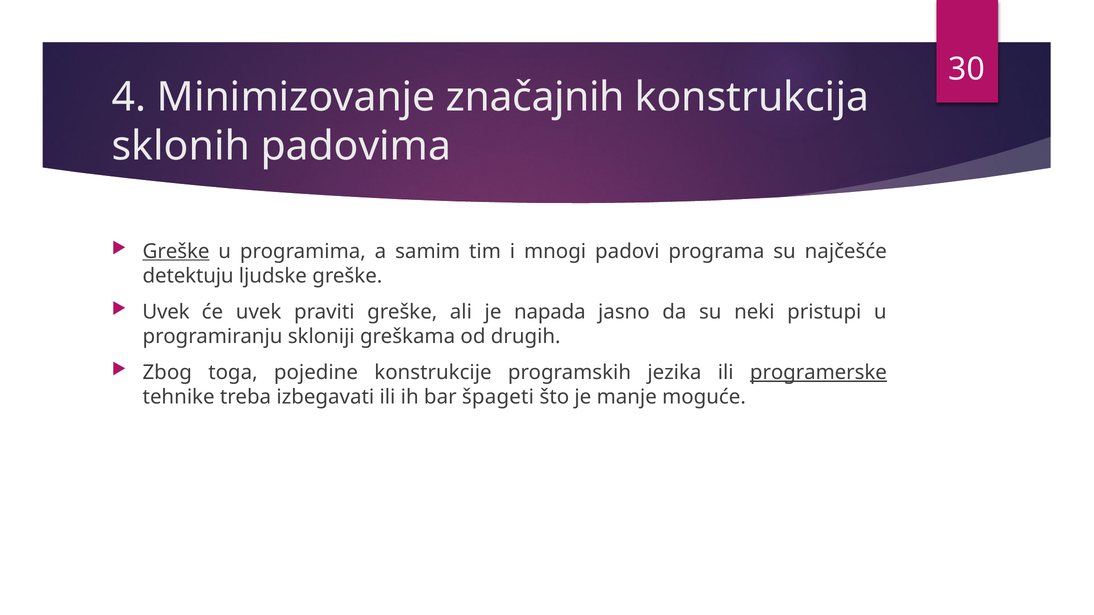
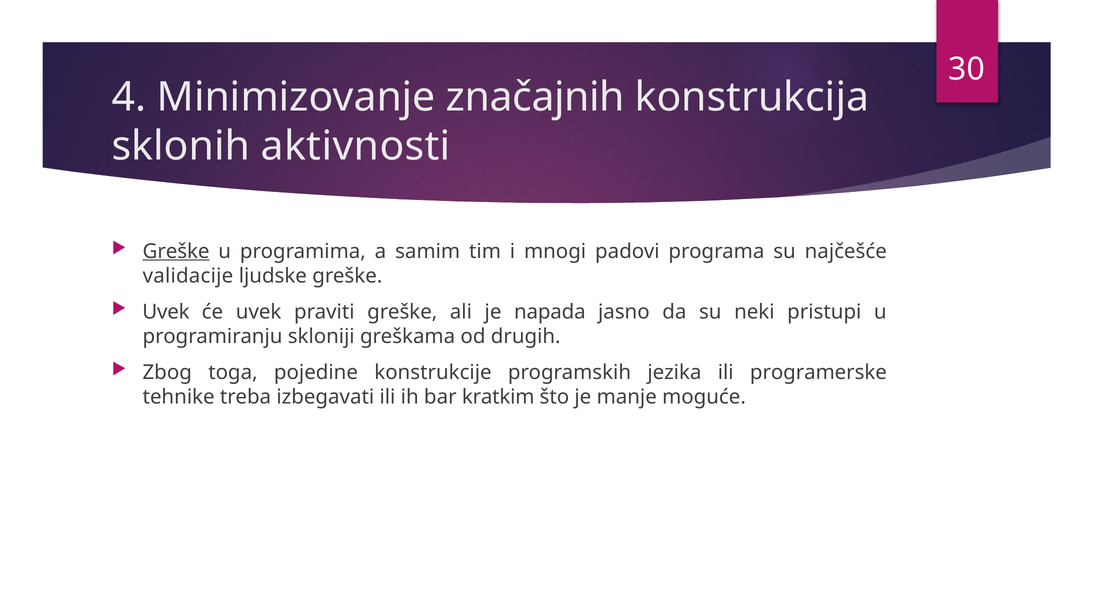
padovima: padovima -> aktivnosti
detektuju: detektuju -> validacije
programerske underline: present -> none
špageti: špageti -> kratkim
